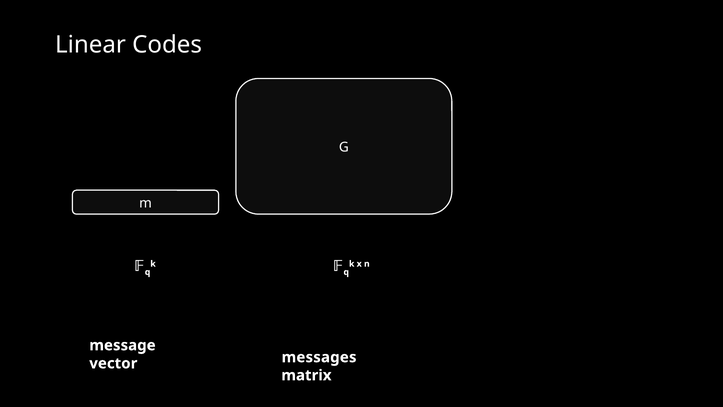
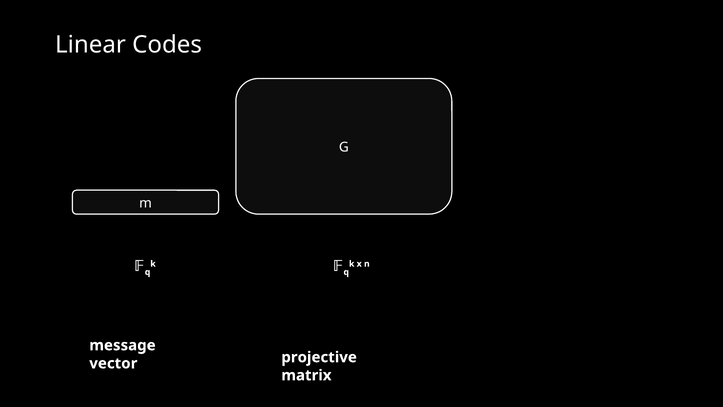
messages: messages -> projective
